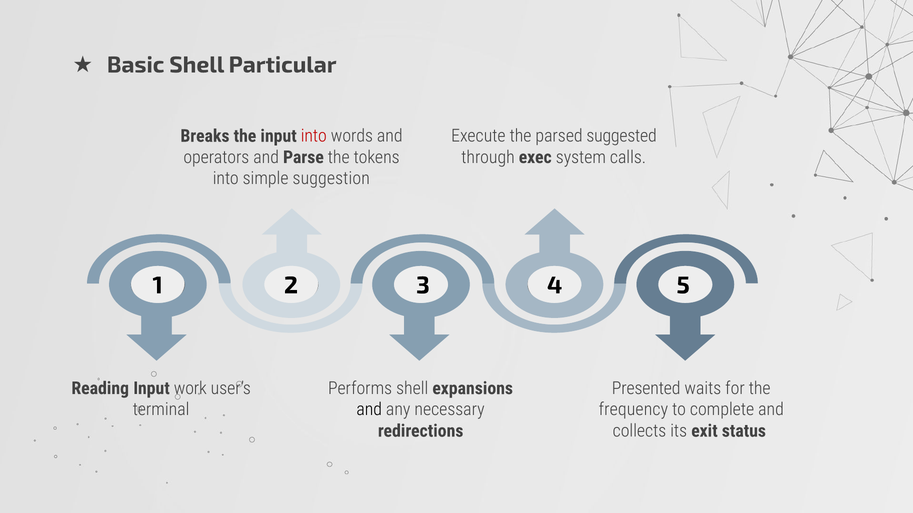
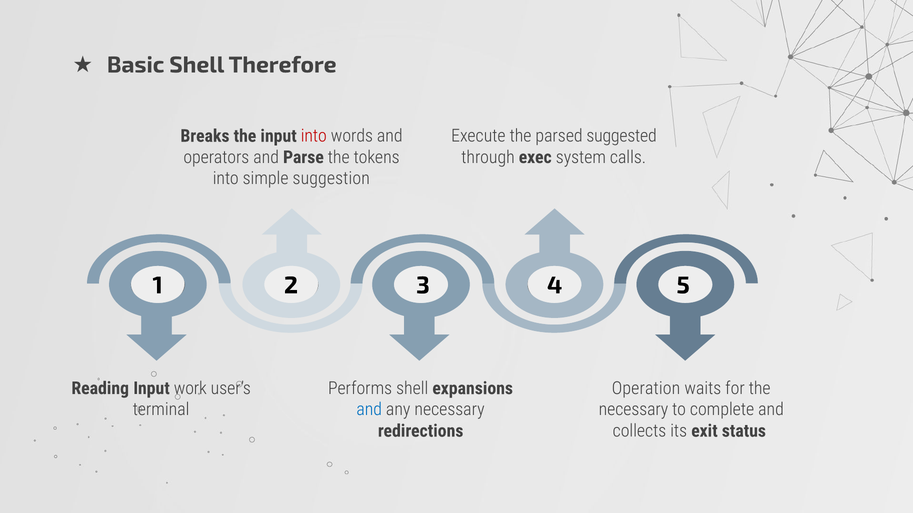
Particular: Particular -> Therefore
Presented: Presented -> Operation
and at (369, 410) colour: black -> blue
frequency at (633, 410): frequency -> necessary
